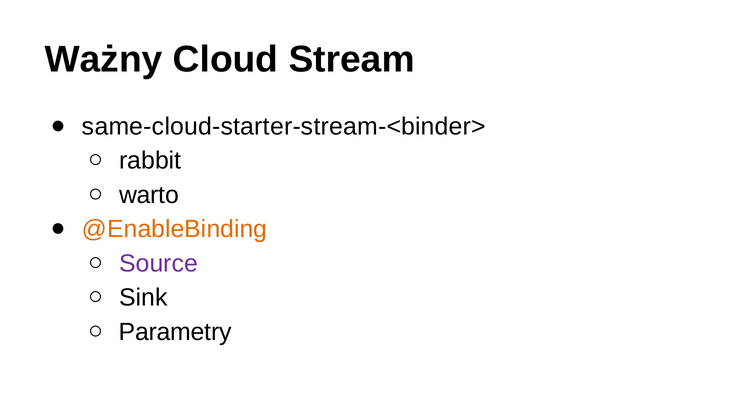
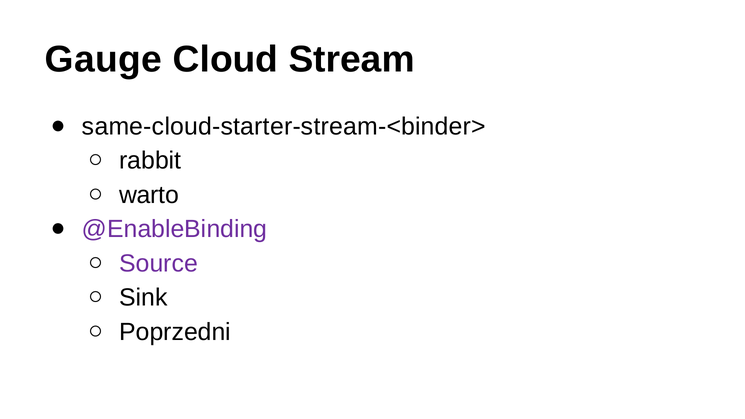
Ważny: Ważny -> Gauge
@EnableBinding colour: orange -> purple
Parametry: Parametry -> Poprzedni
